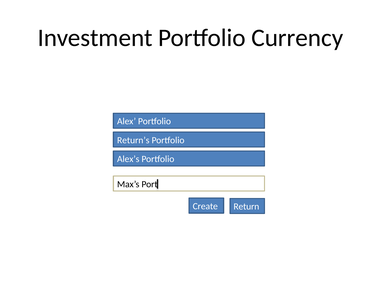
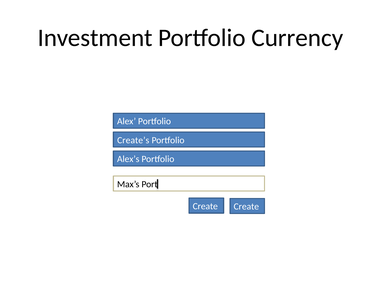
Return’s: Return’s -> Create’s
Create Return: Return -> Create
